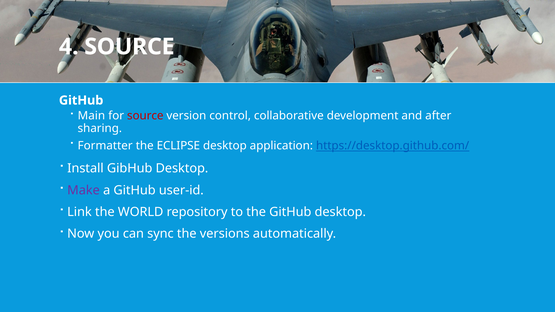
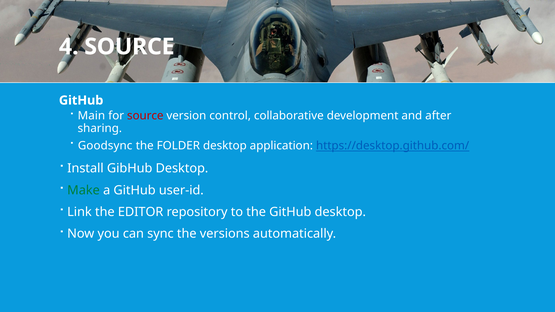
Formatter: Formatter -> Goodsync
ECLIPSE: ECLIPSE -> FOLDER
Make colour: purple -> green
WORLD: WORLD -> EDITOR
